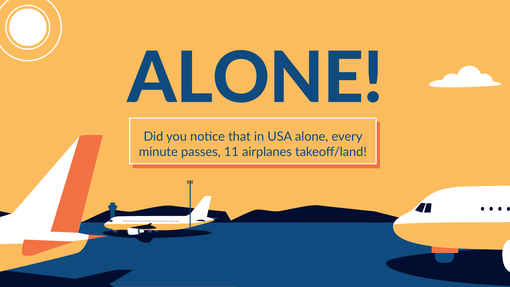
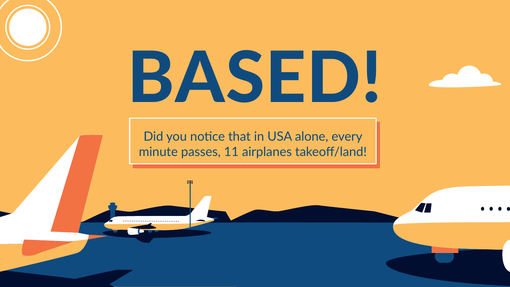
ALONE at (255, 79): ALONE -> BASED
